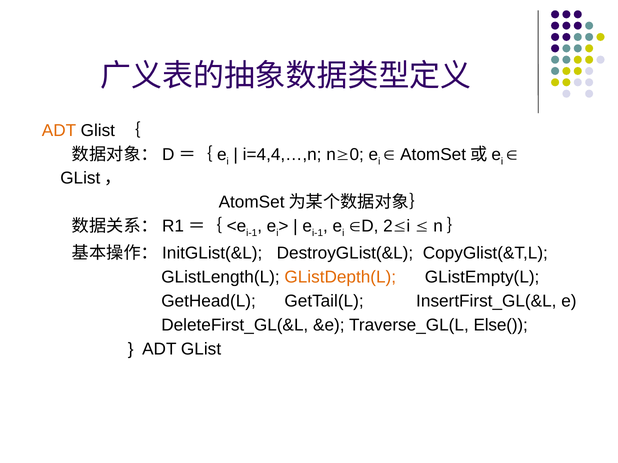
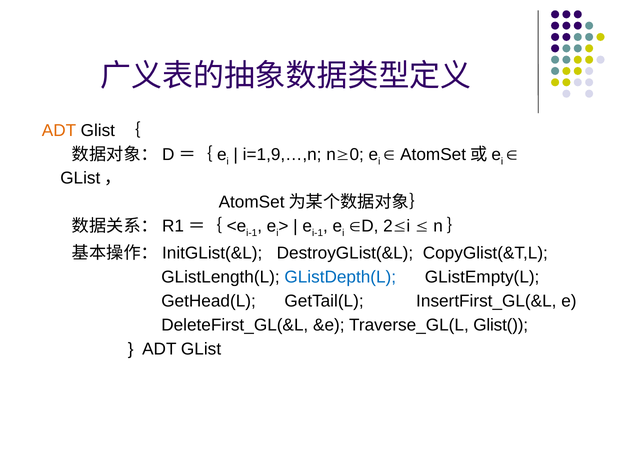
i=4,4,…,n: i=4,4,…,n -> i=1,9,…,n
GListDepth(L colour: orange -> blue
Else(: Else( -> Glist(
